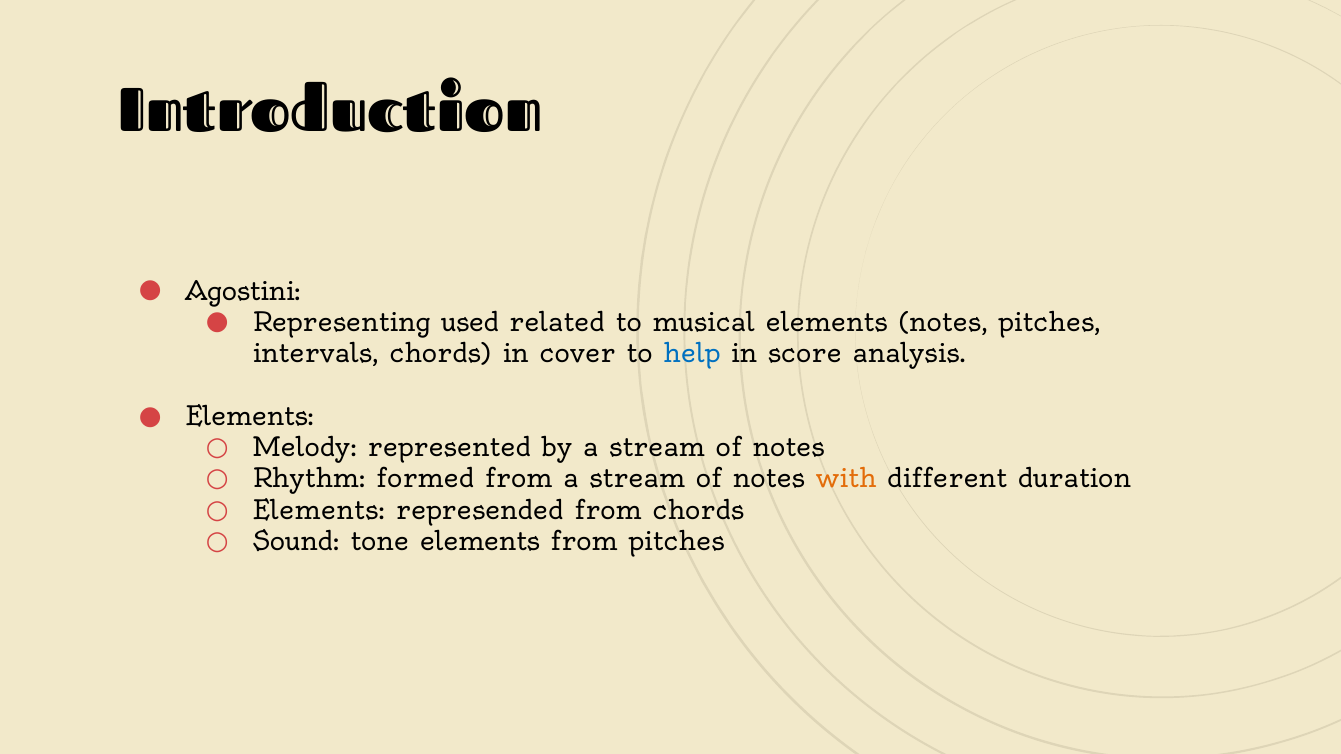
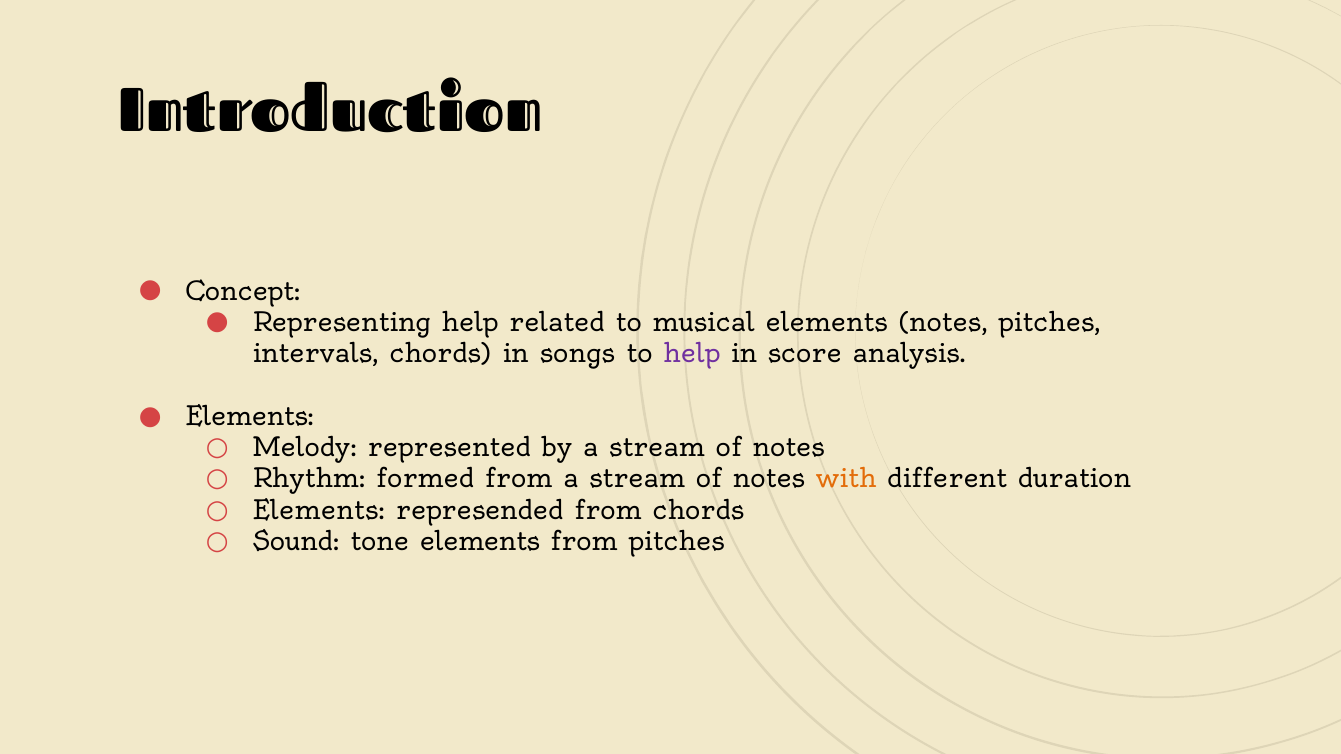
Agostini: Agostini -> Concept
Representing used: used -> help
cover: cover -> songs
help at (692, 354) colour: blue -> purple
